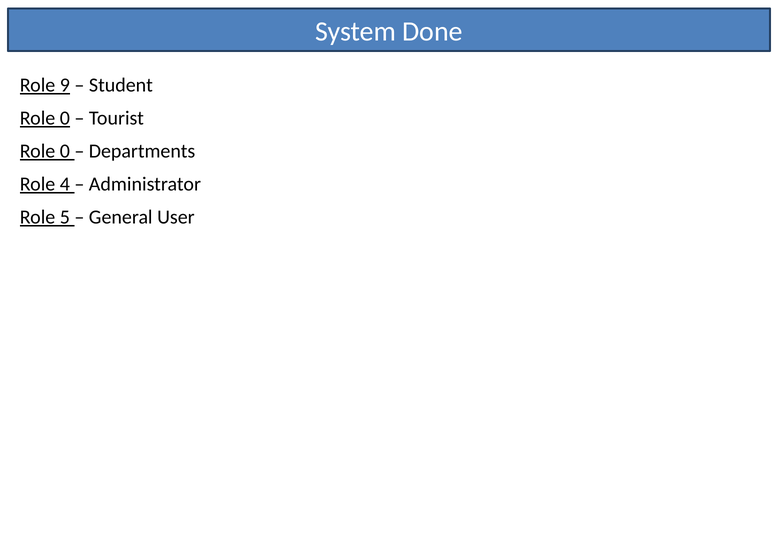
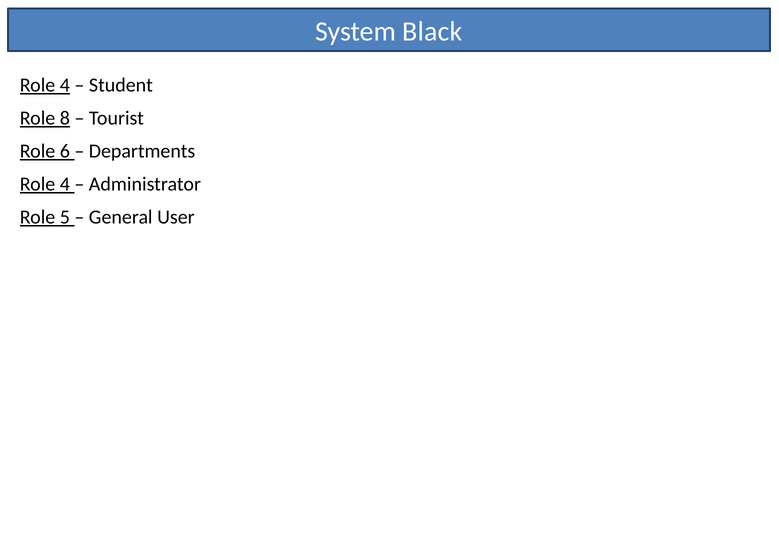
Done: Done -> Black
9 at (65, 85): 9 -> 4
0 at (65, 118): 0 -> 8
0 at (65, 151): 0 -> 6
